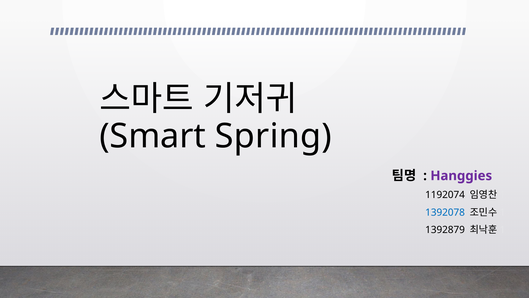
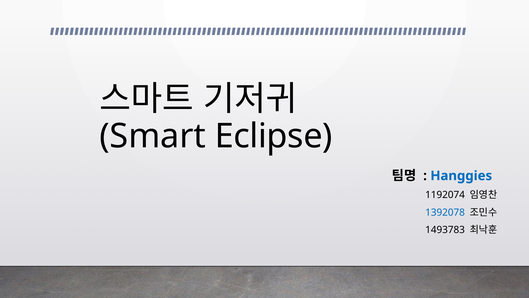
Spring: Spring -> Eclipse
Hanggies colour: purple -> blue
1392879: 1392879 -> 1493783
